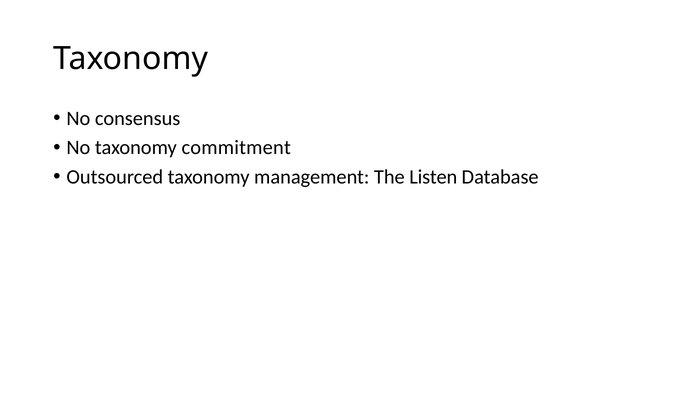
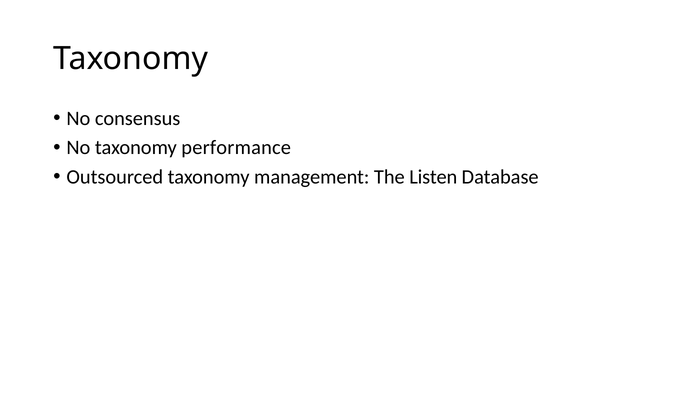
commitment: commitment -> performance
